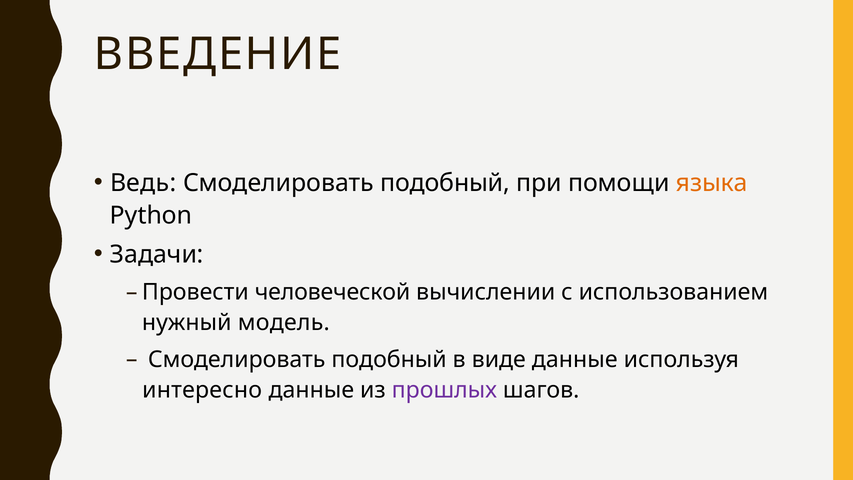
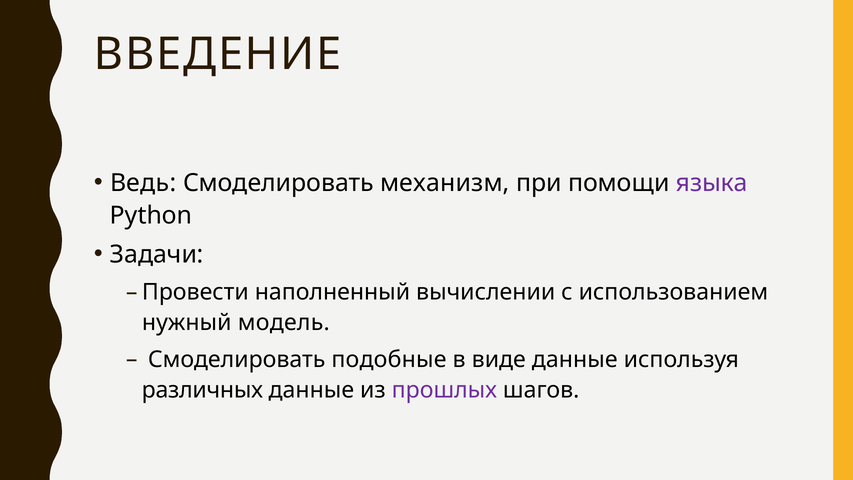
подобный at (445, 183): подобный -> механизм
языка colour: orange -> purple
человеческой: человеческой -> наполненный
подобный at (389, 360): подобный -> подобные
интересно: интересно -> различных
